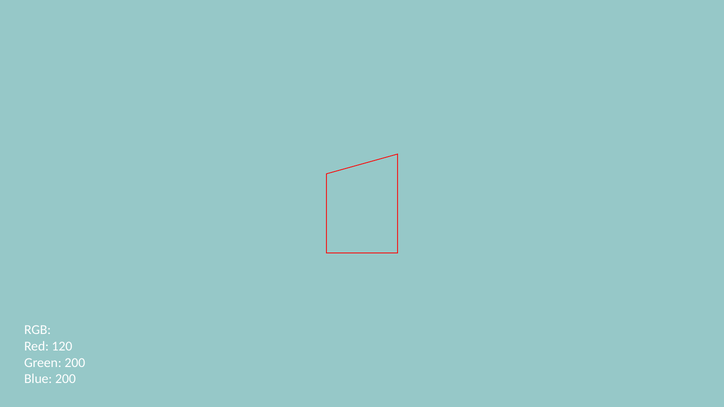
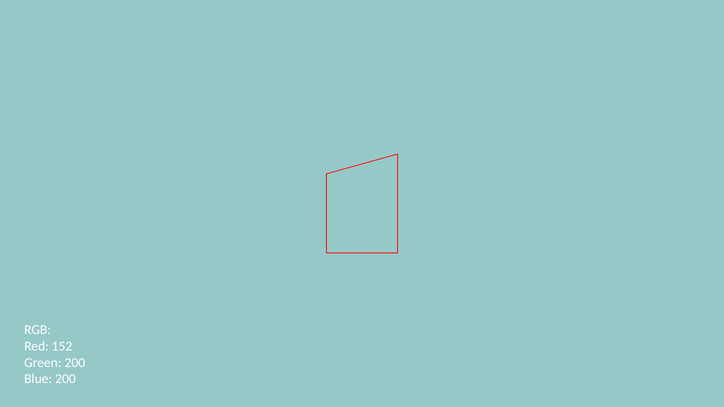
120: 120 -> 152
